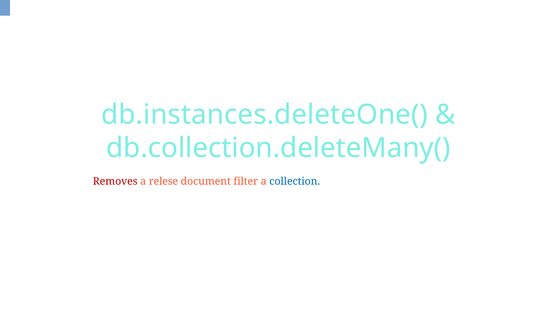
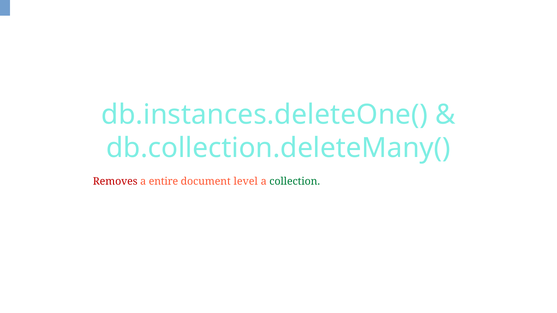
relese: relese -> entire
filter: filter -> level
collection colour: blue -> green
